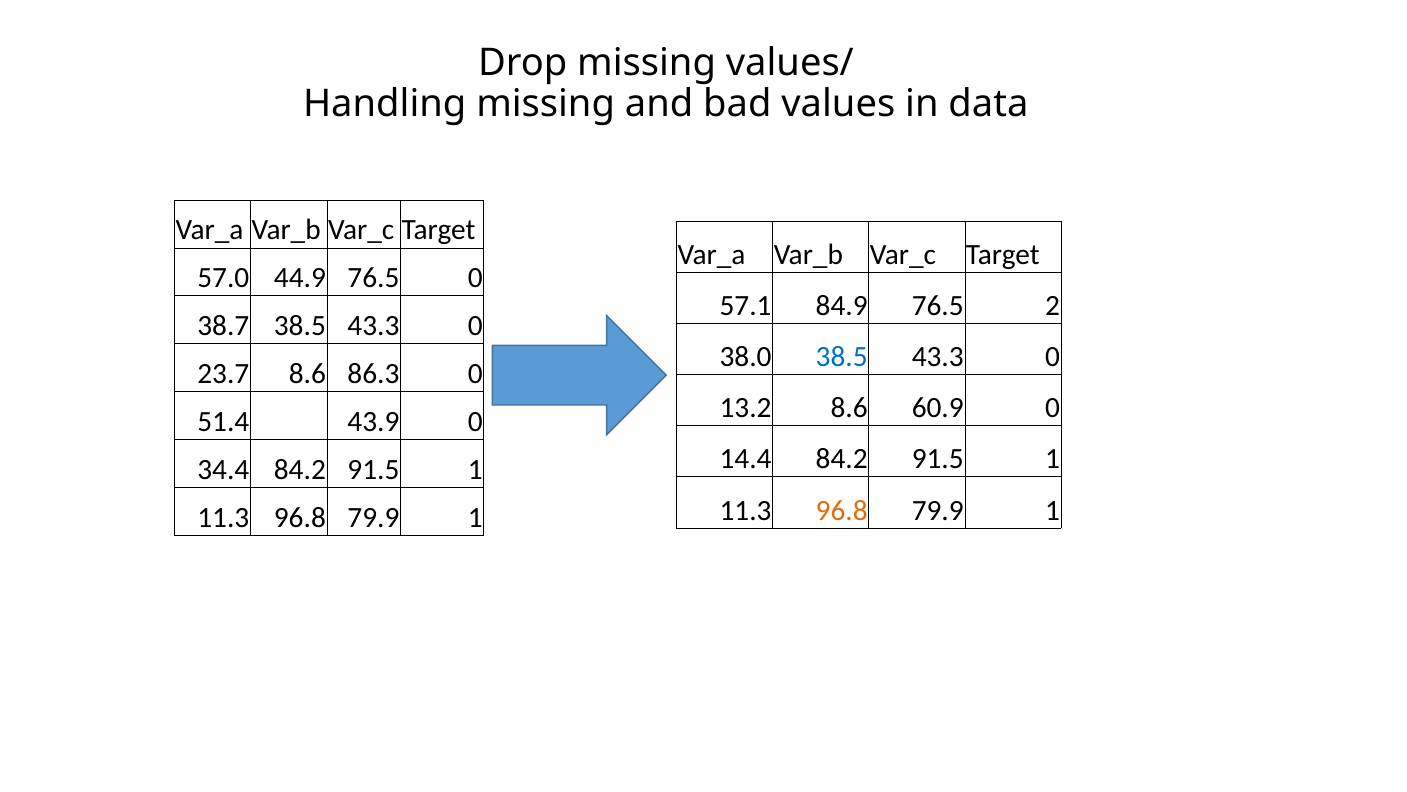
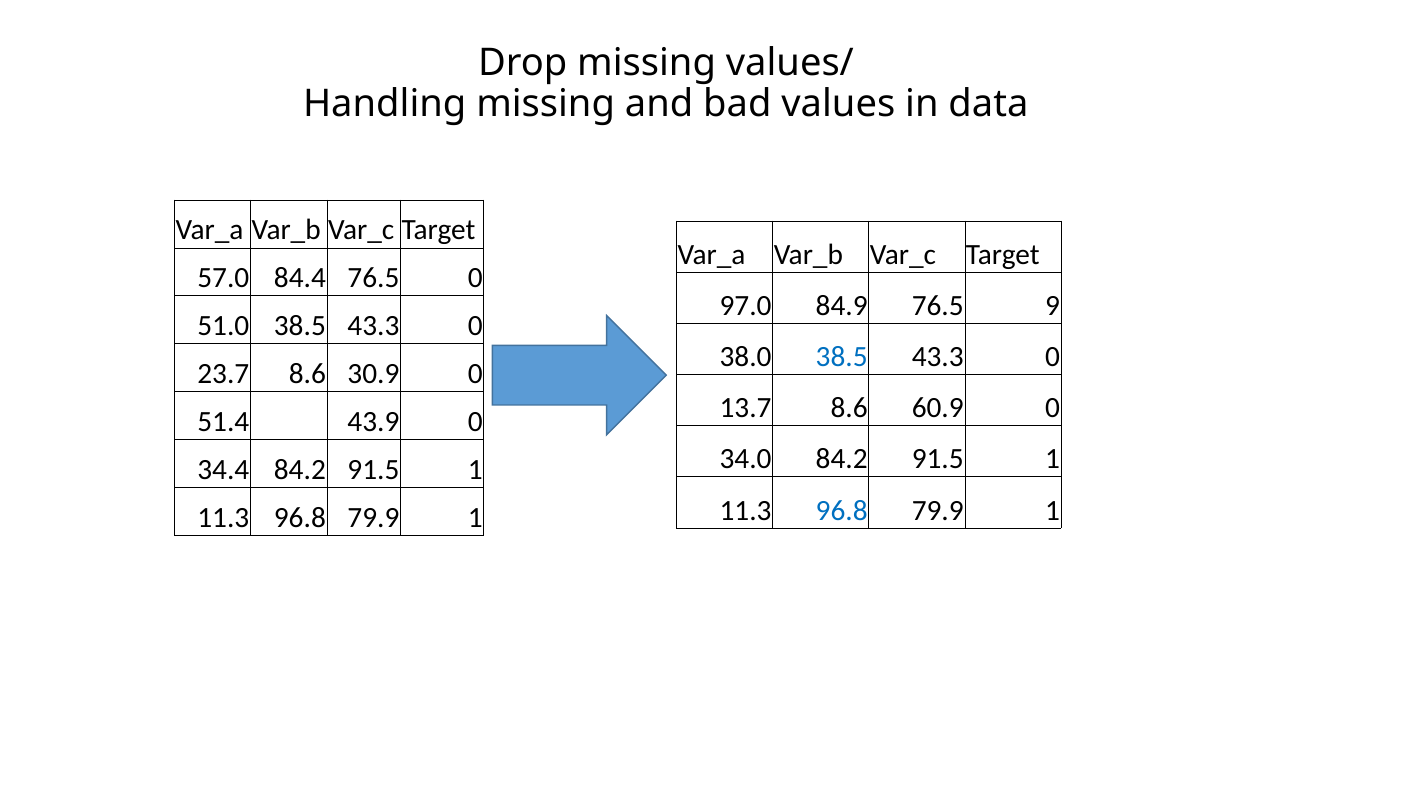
44.9: 44.9 -> 84.4
57.1: 57.1 -> 97.0
2: 2 -> 9
38.7: 38.7 -> 51.0
86.3: 86.3 -> 30.9
13.2: 13.2 -> 13.7
14.4: 14.4 -> 34.0
96.8 at (842, 510) colour: orange -> blue
